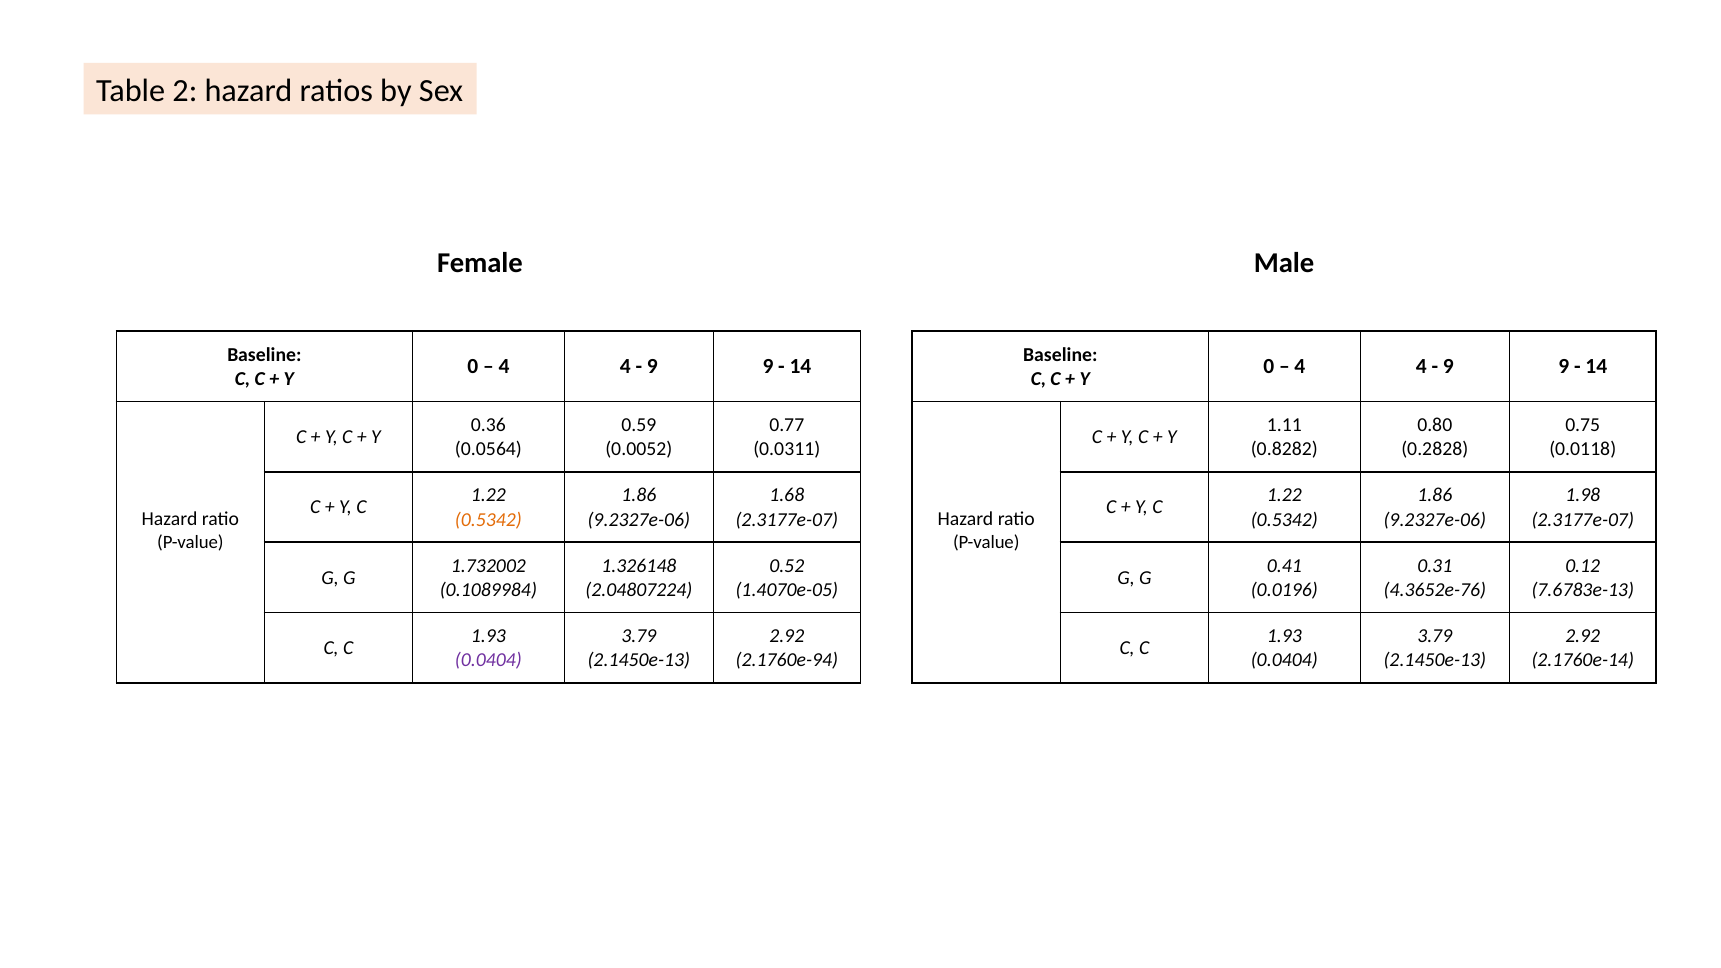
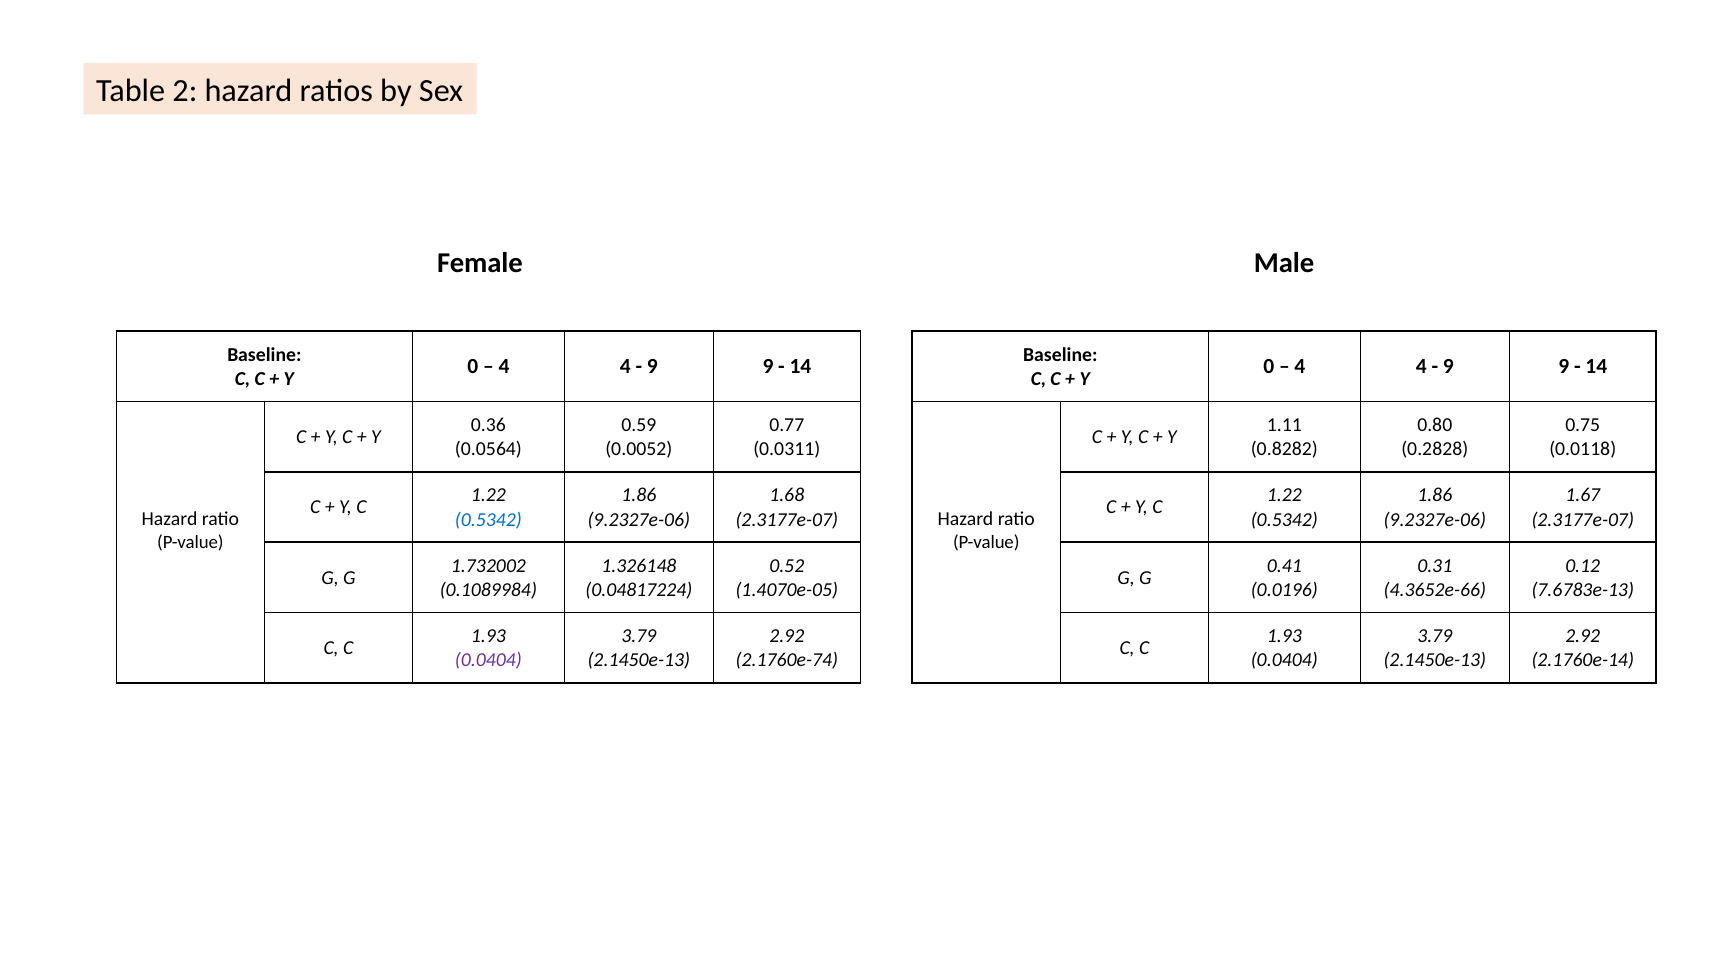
1.98: 1.98 -> 1.67
0.5342 at (488, 520) colour: orange -> blue
2.04807224: 2.04807224 -> 0.04817224
4.3652e-76: 4.3652e-76 -> 4.3652e-66
2.1760e-94: 2.1760e-94 -> 2.1760e-74
